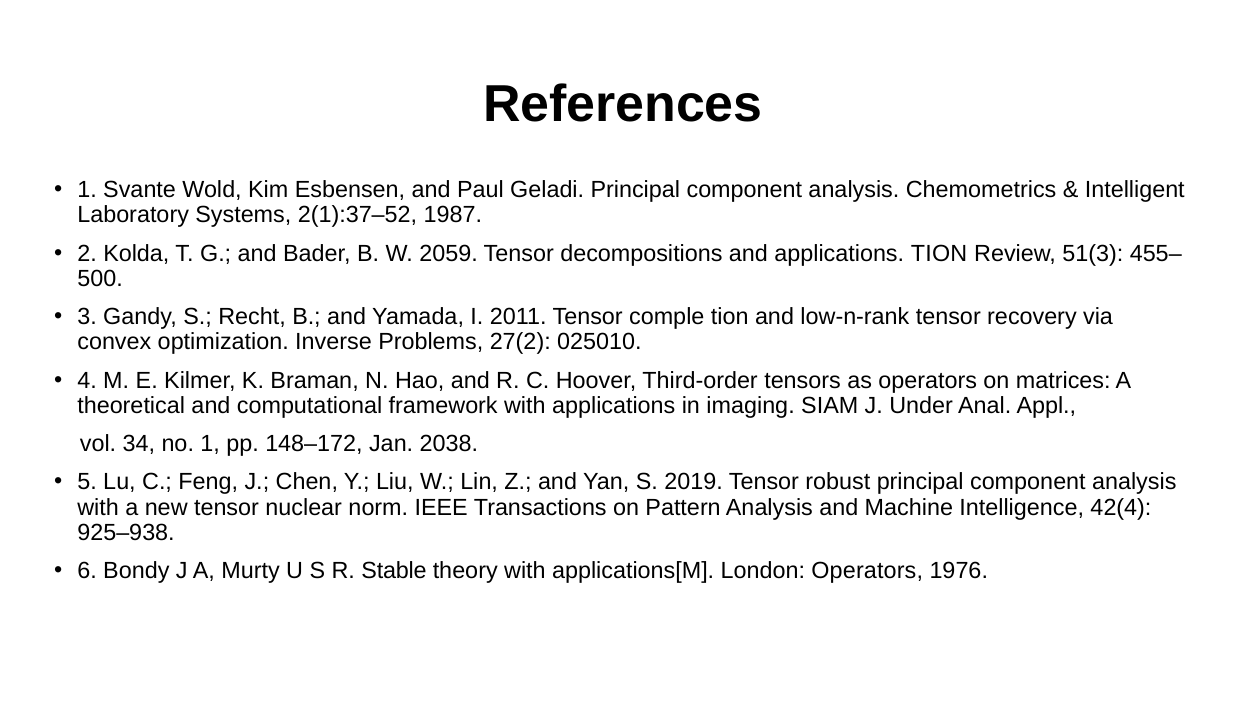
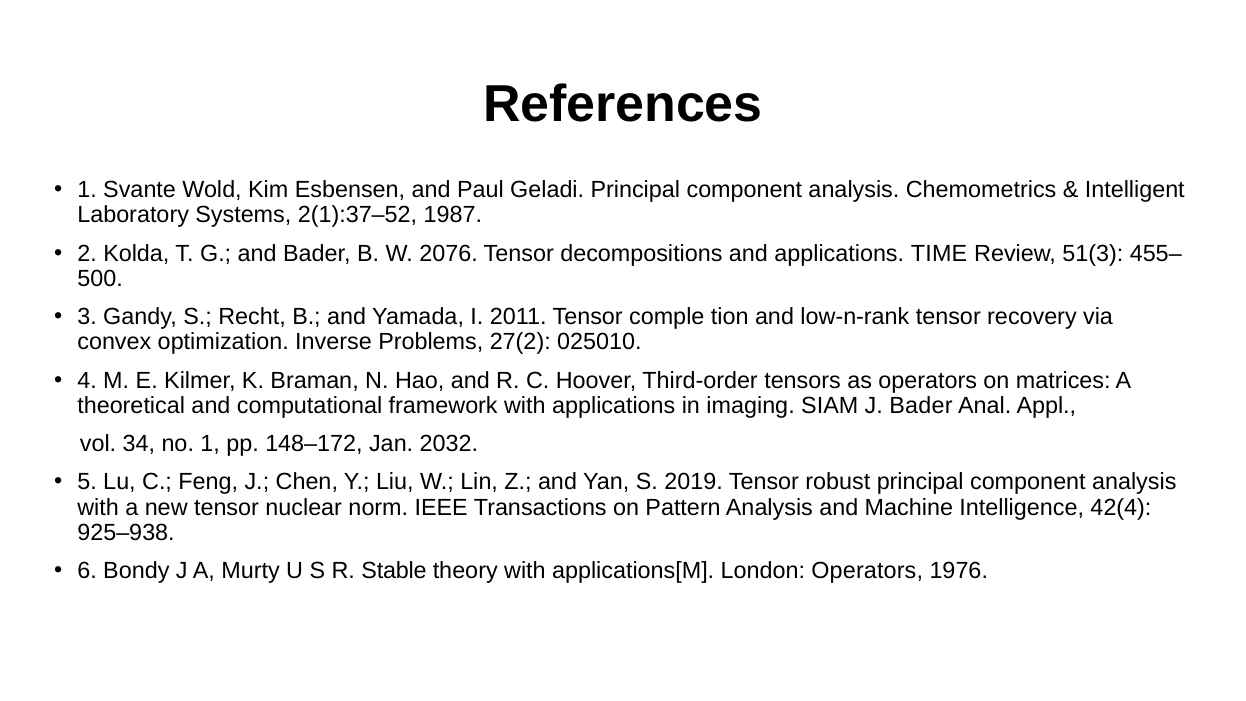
2059: 2059 -> 2076
applications TION: TION -> TIME
J Under: Under -> Bader
2038: 2038 -> 2032
